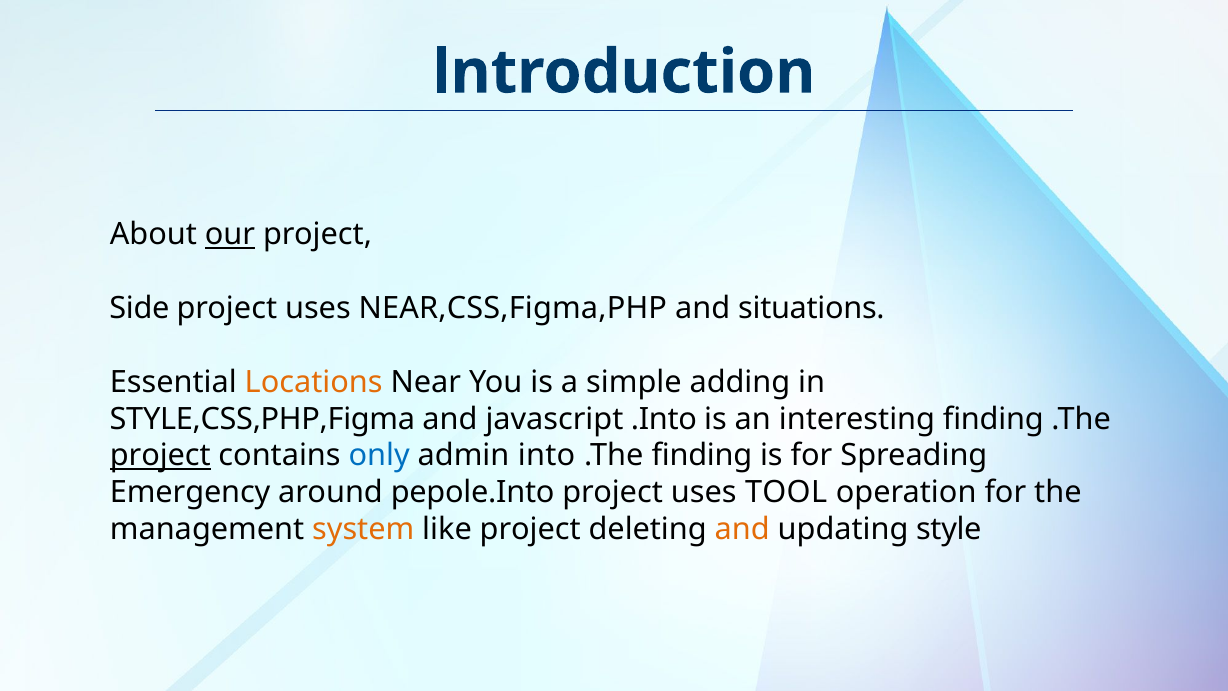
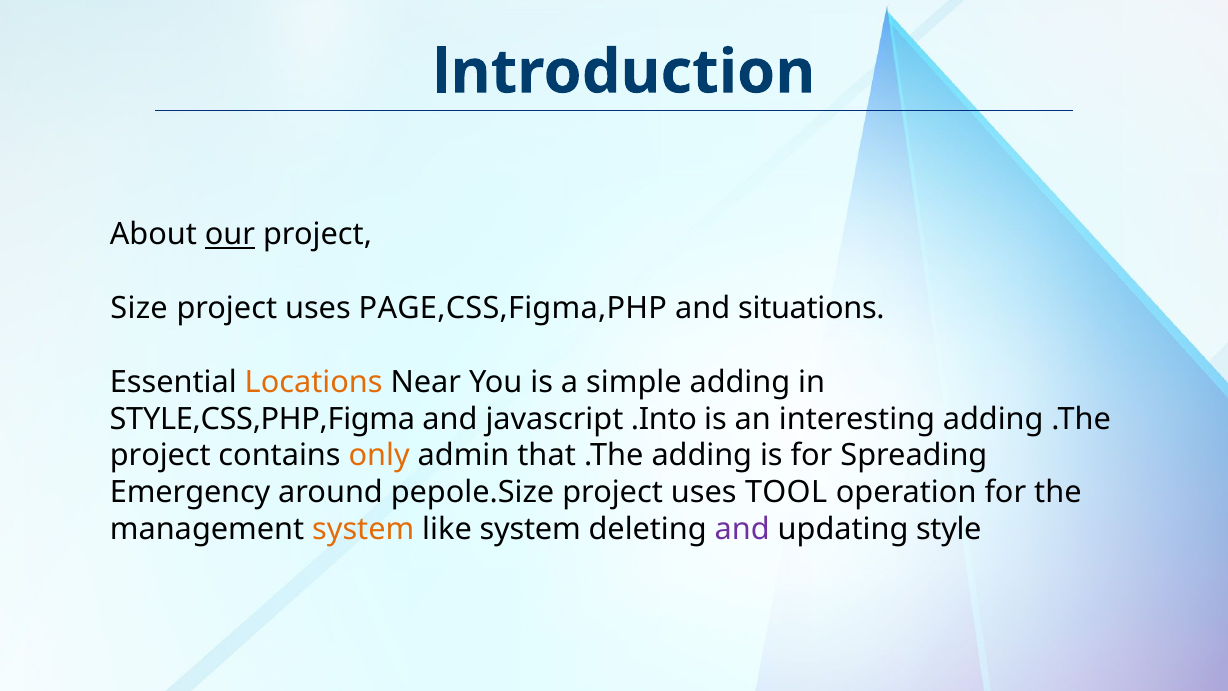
Side: Side -> Size
NEAR,CSS,Figma,PHP: NEAR,CSS,Figma,PHP -> PAGE,CSS,Figma,PHP
interesting finding: finding -> adding
project at (160, 456) underline: present -> none
only colour: blue -> orange
into: into -> that
.The finding: finding -> adding
pepole.Into: pepole.Into -> pepole.Size
like project: project -> system
and at (742, 529) colour: orange -> purple
